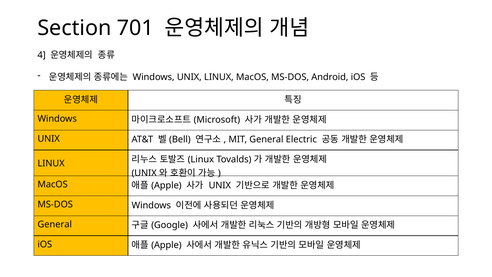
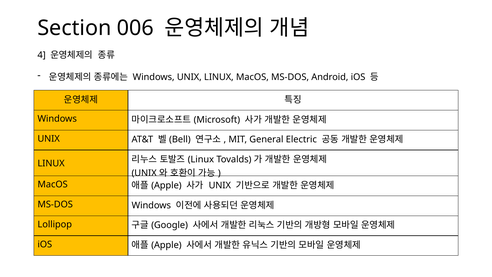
701: 701 -> 006
General at (55, 224): General -> Lollipop
